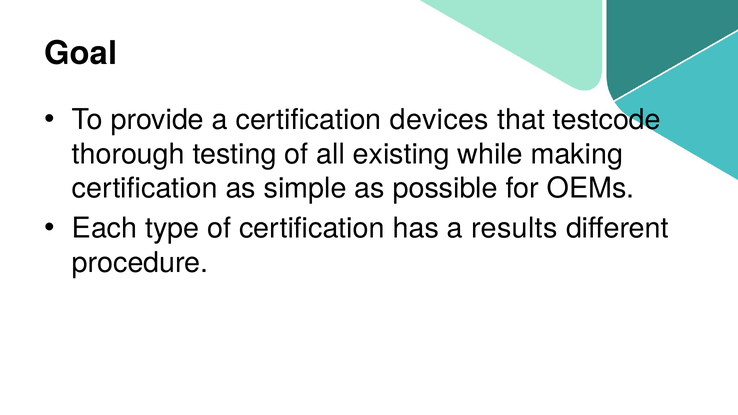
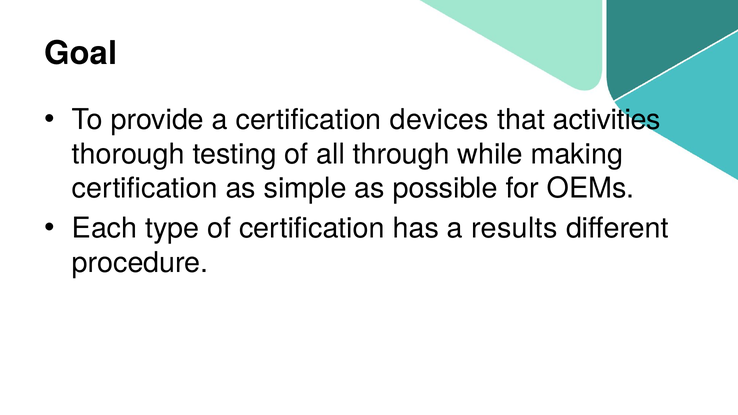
testcode: testcode -> activities
existing: existing -> through
